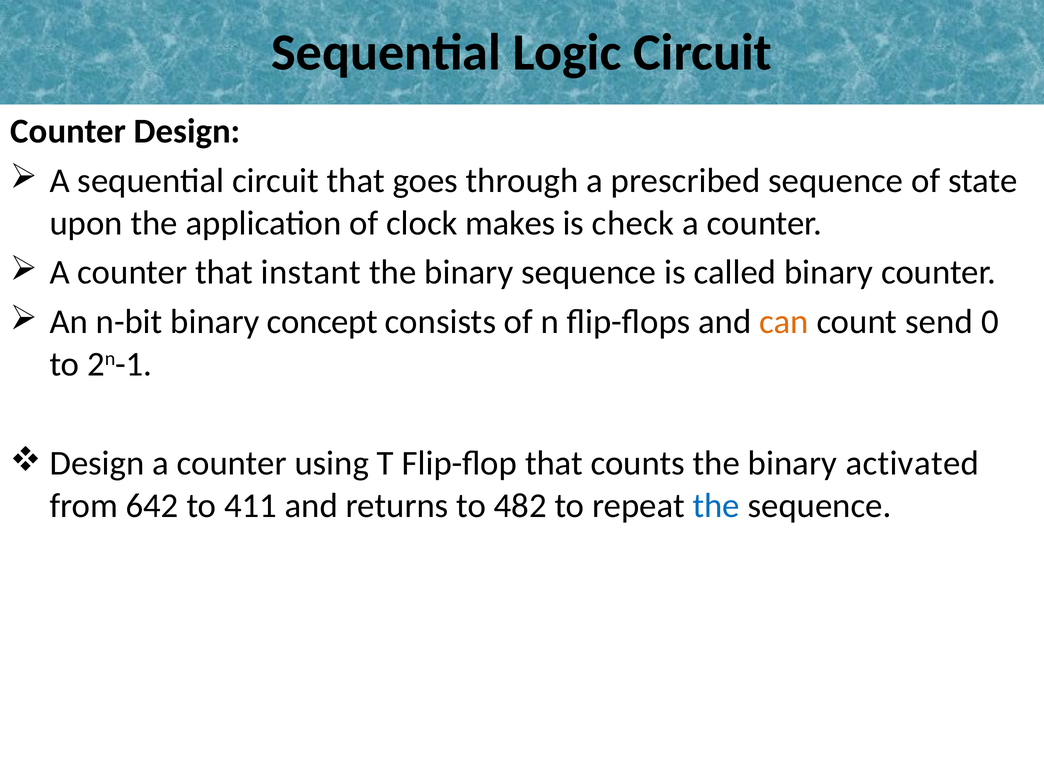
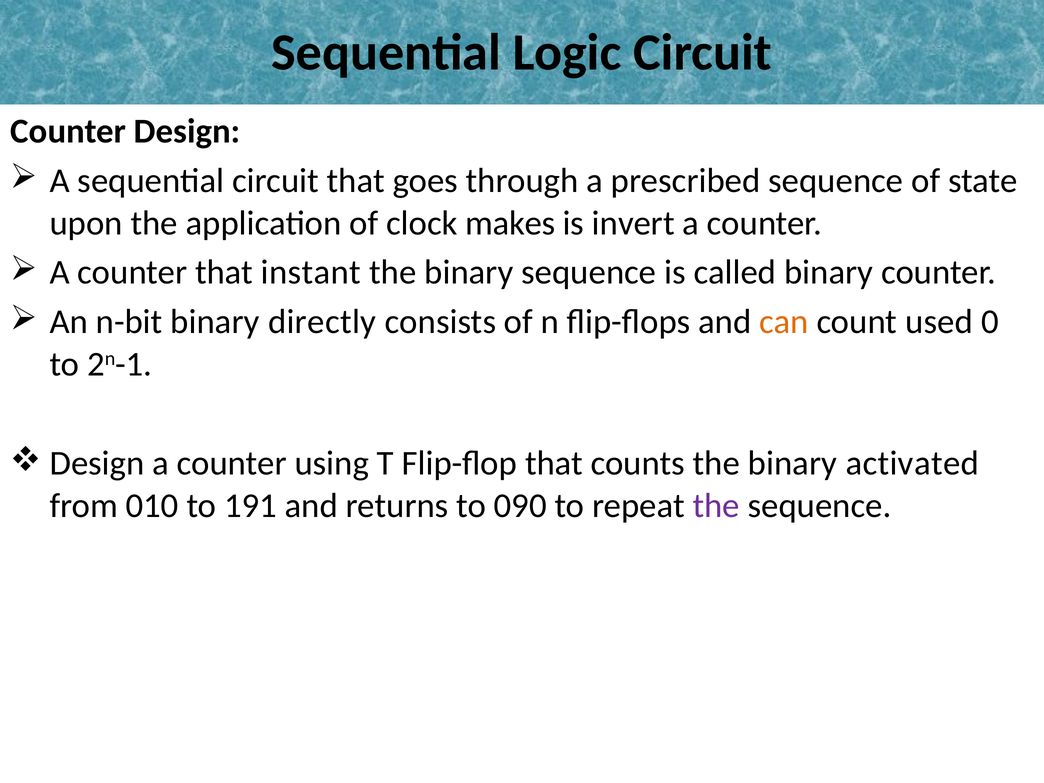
check: check -> invert
concept: concept -> directly
send: send -> used
642: 642 -> 010
411: 411 -> 191
482: 482 -> 090
the at (716, 506) colour: blue -> purple
